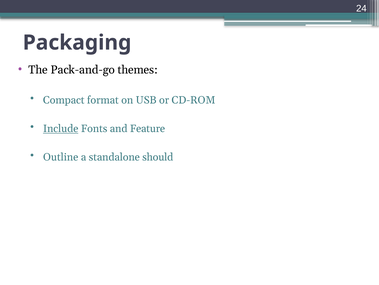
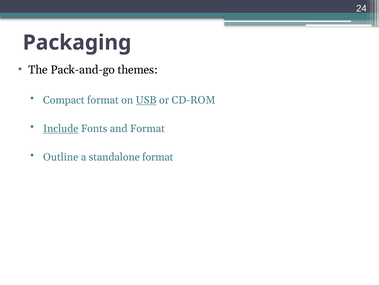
USB underline: none -> present
and Feature: Feature -> Format
standalone should: should -> format
